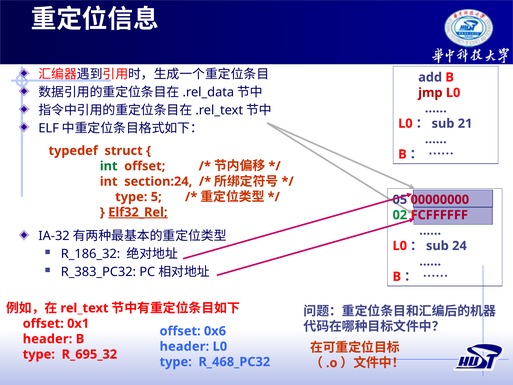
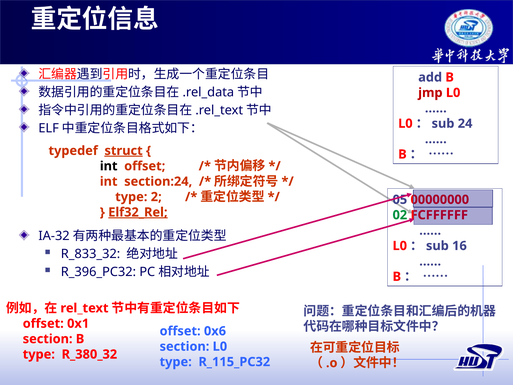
21: 21 -> 24
struct underline: none -> present
int at (109, 166) colour: green -> black
5: 5 -> 2
24: 24 -> 16
R_186_32: R_186_32 -> R_833_32
R_383_PC32: R_383_PC32 -> R_396_PC32
header at (48, 339): header -> section
header at (184, 346): header -> section
R_695_32: R_695_32 -> R_380_32
R_468_PC32: R_468_PC32 -> R_115_PC32
